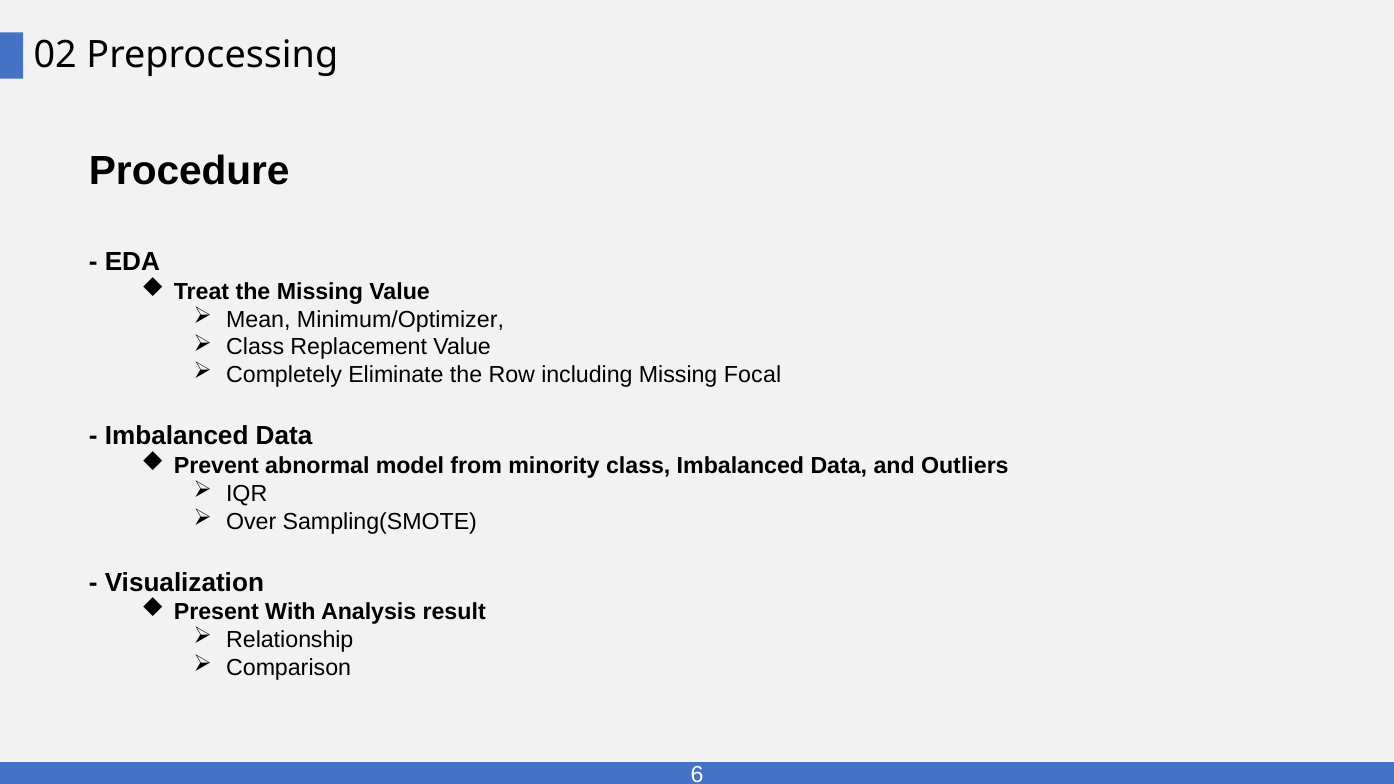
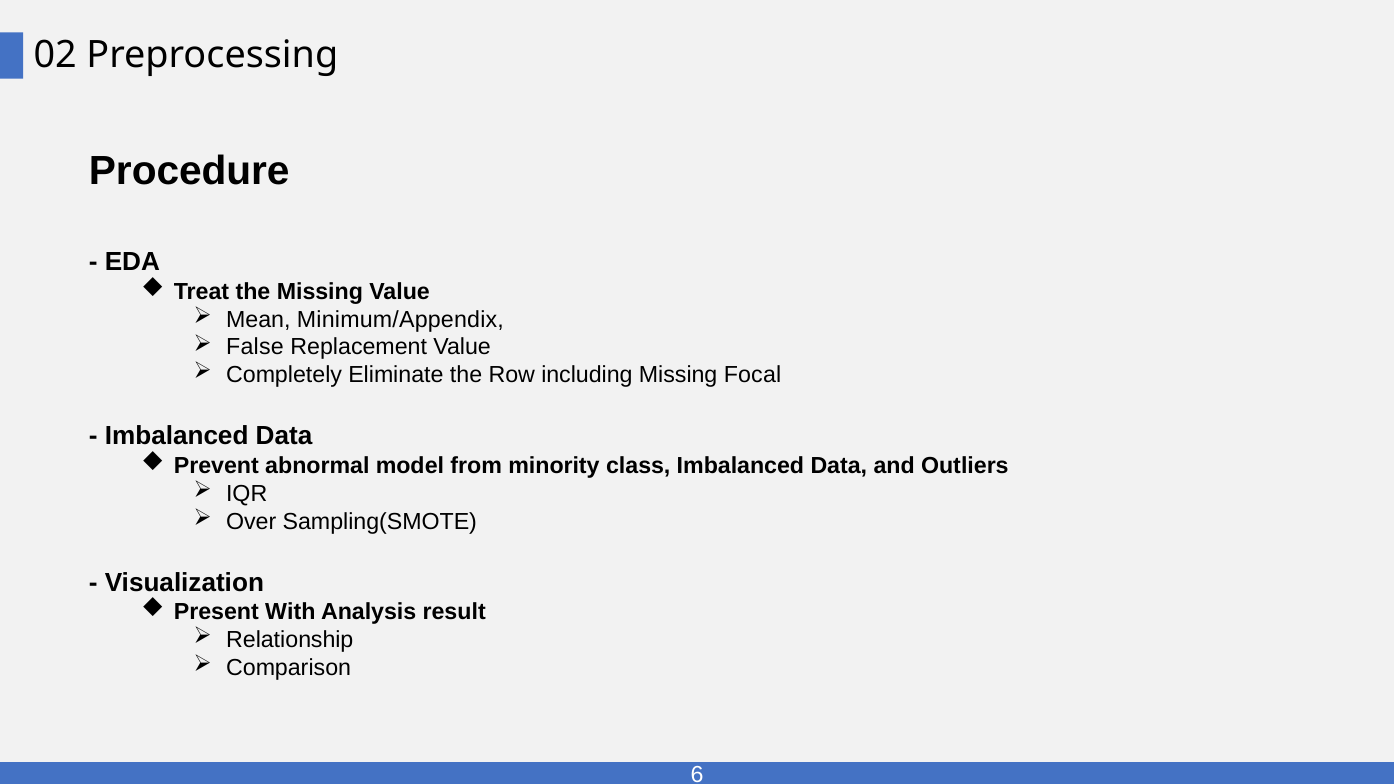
Minimum/Optimizer: Minimum/Optimizer -> Minimum/Appendix
Class at (255, 347): Class -> False
